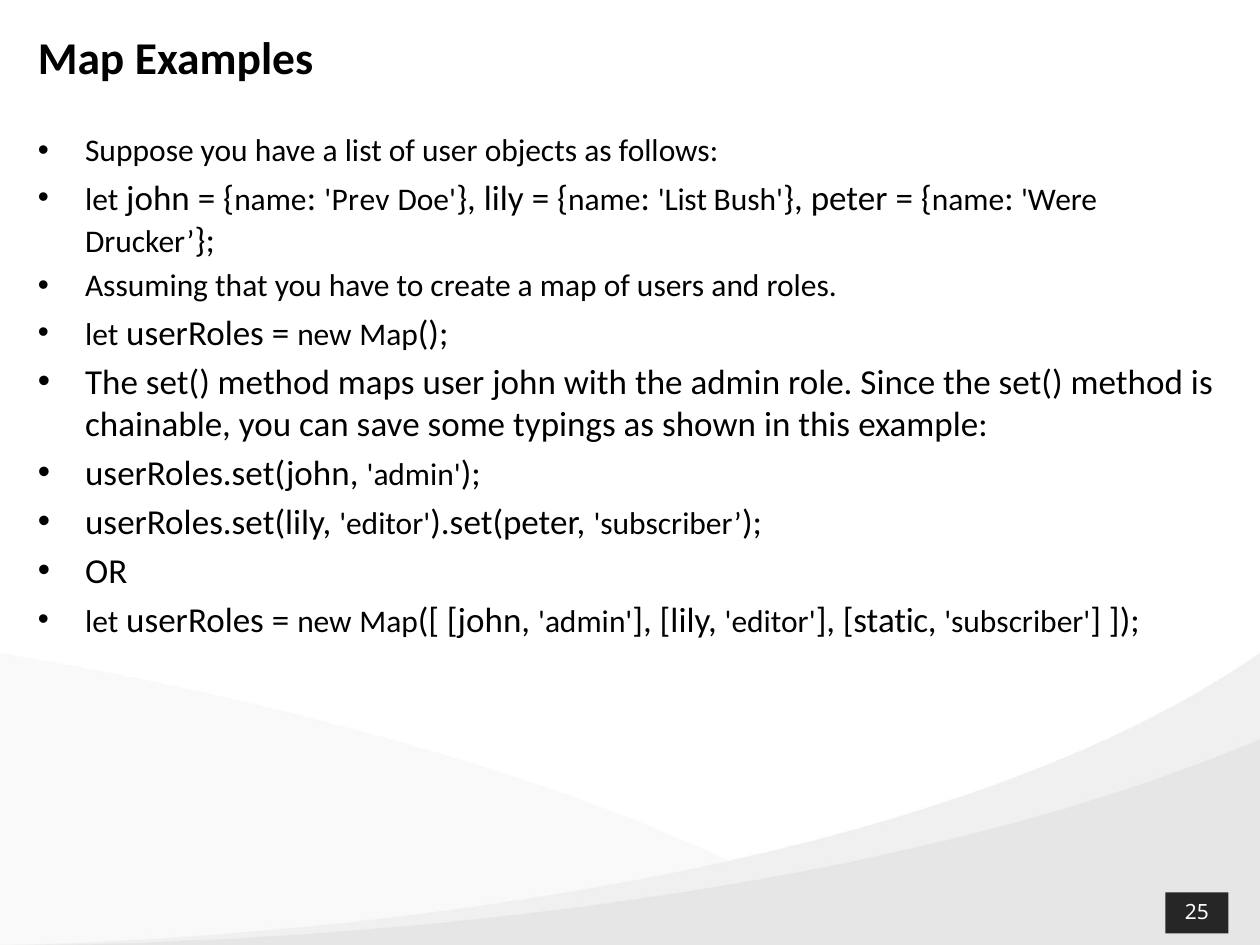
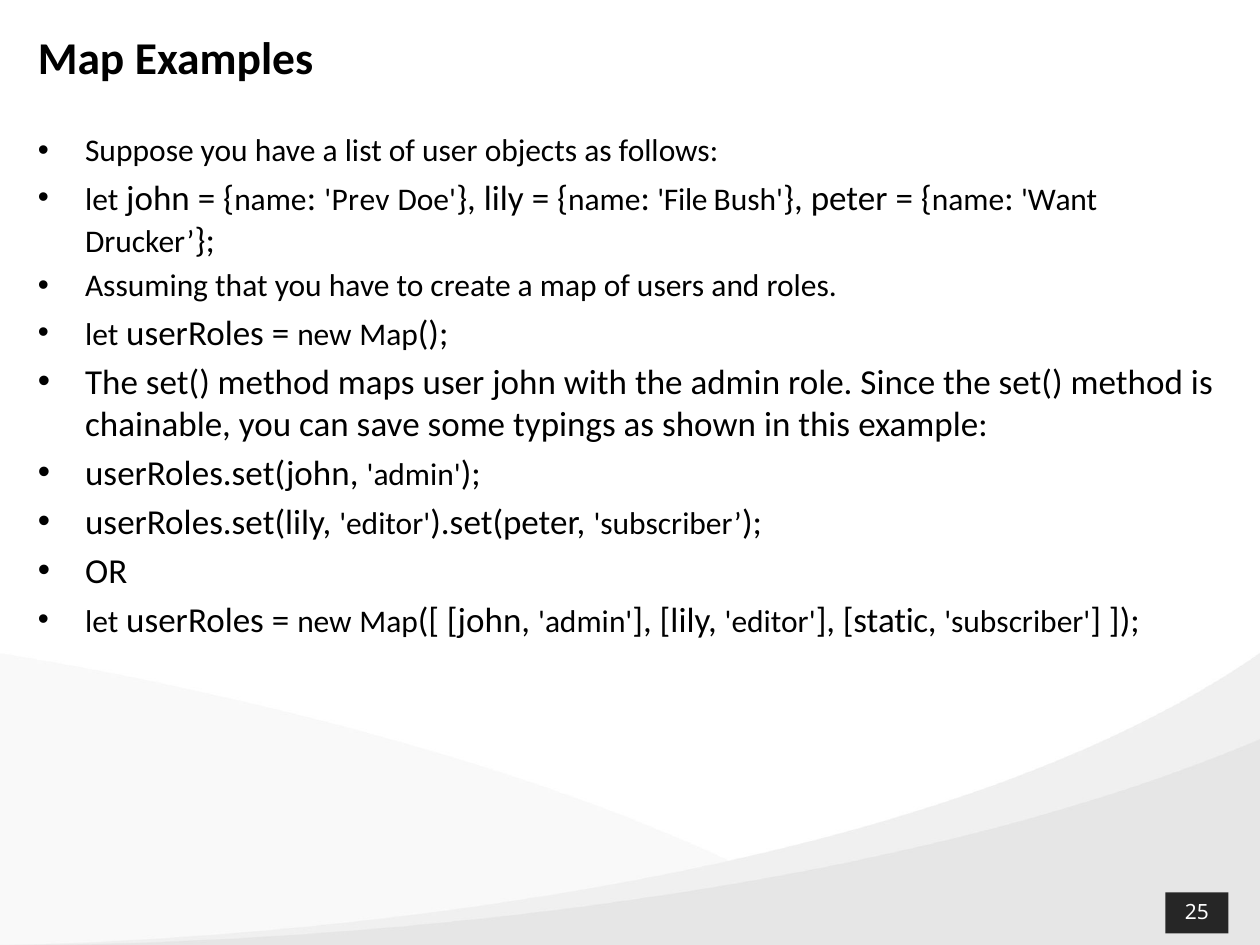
name List: List -> File
Were: Were -> Want
